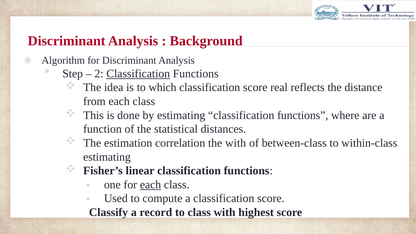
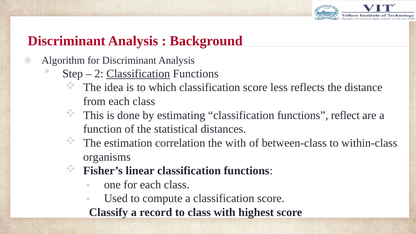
real: real -> less
where: where -> reflect
estimating at (107, 157): estimating -> organisms
each at (151, 185) underline: present -> none
